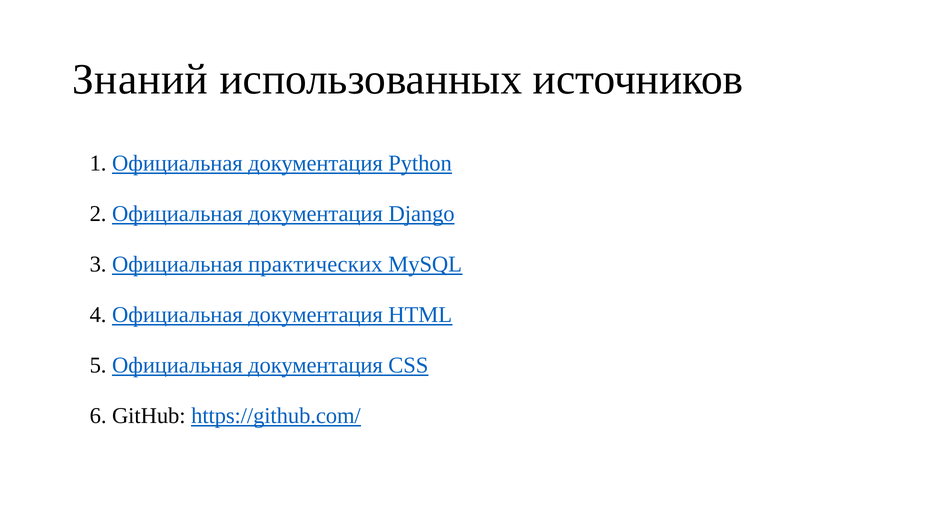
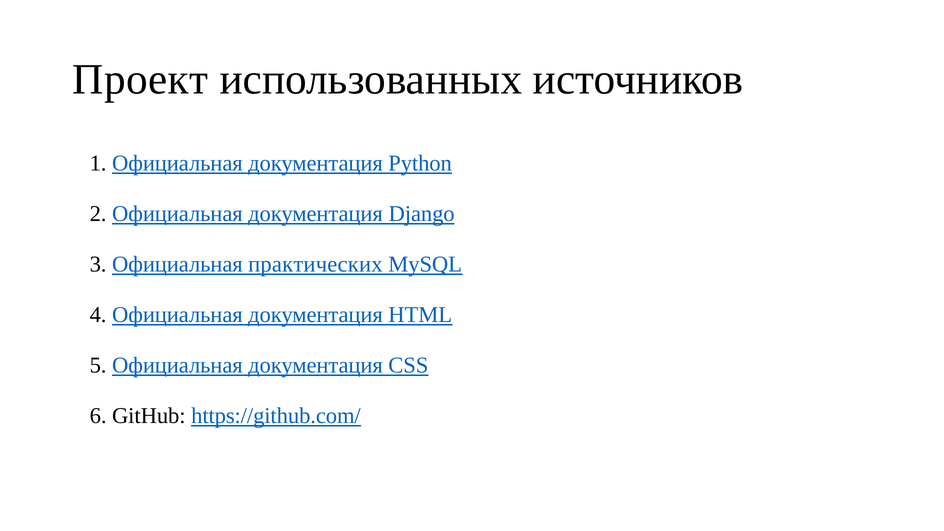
Знаний: Знаний -> Проект
